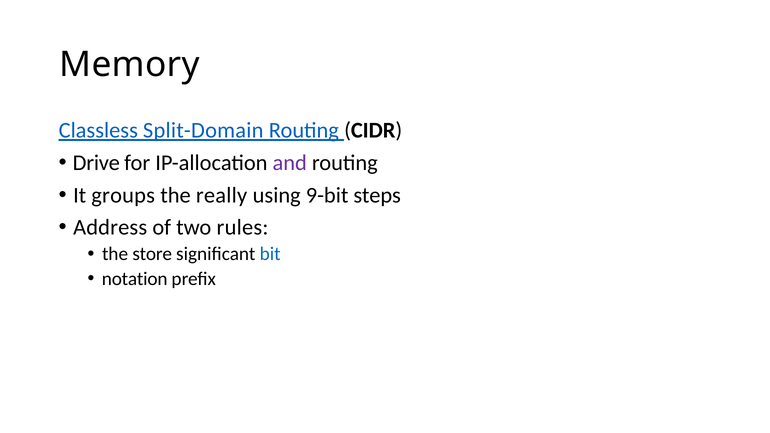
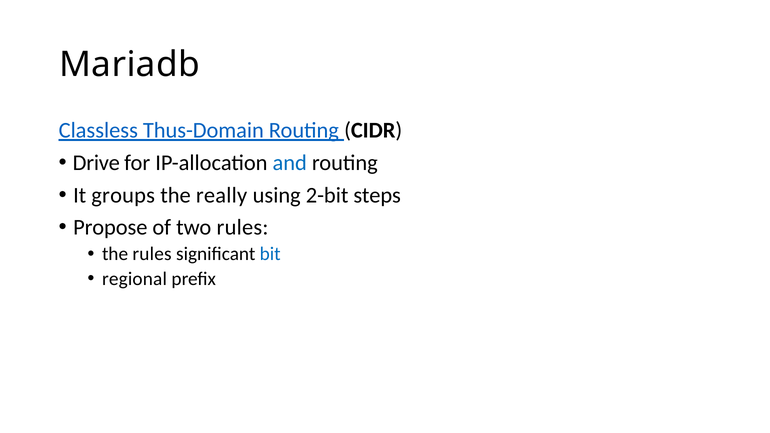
Memory: Memory -> Mariadb
Split-Domain: Split-Domain -> Thus-Domain
and colour: purple -> blue
9-bit: 9-bit -> 2-bit
Address: Address -> Propose
the store: store -> rules
notation: notation -> regional
